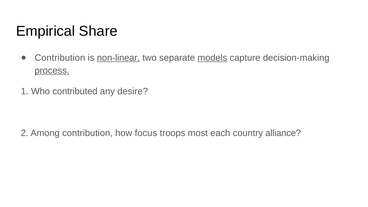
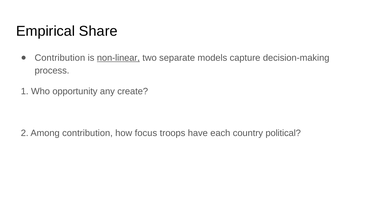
models underline: present -> none
process underline: present -> none
contributed: contributed -> opportunity
desire: desire -> create
most: most -> have
alliance: alliance -> political
